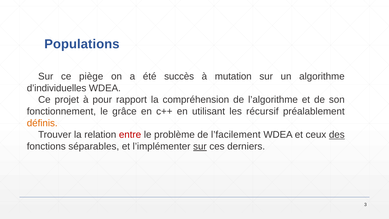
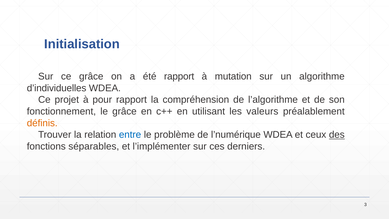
Populations: Populations -> Initialisation
ce piège: piège -> grâce
été succès: succès -> rapport
récursif: récursif -> valeurs
entre colour: red -> blue
l’facilement: l’facilement -> l’numérique
sur at (200, 146) underline: present -> none
